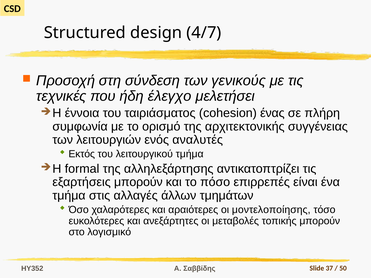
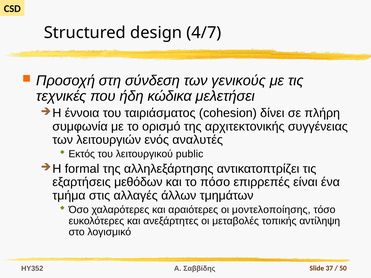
έλεγχο: έλεγχο -> κώδικα
ένας: ένας -> δίνει
λειτουργικού τμήμα: τμήμα -> public
εξαρτήσεις μπορούν: μπορούν -> μεθόδων
τοπικής μπορούν: μπορούν -> αντίληψη
